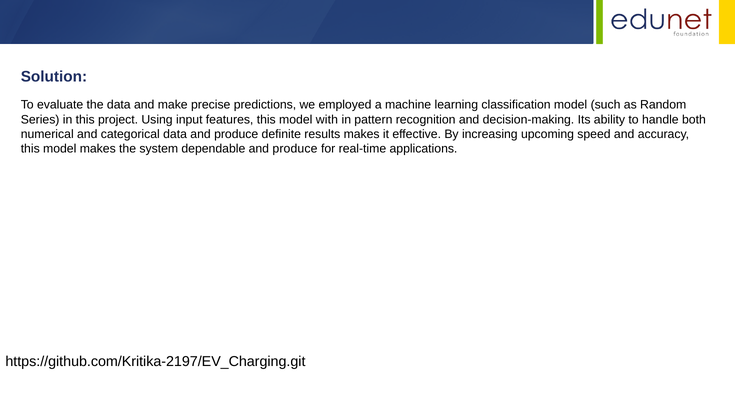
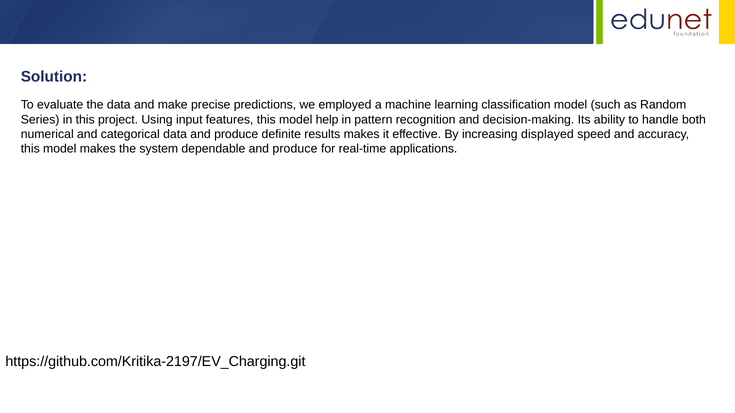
with: with -> help
upcoming: upcoming -> displayed
